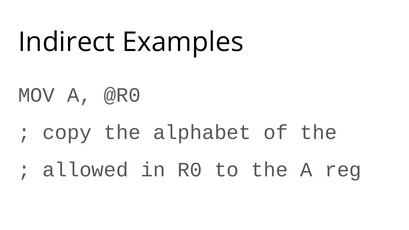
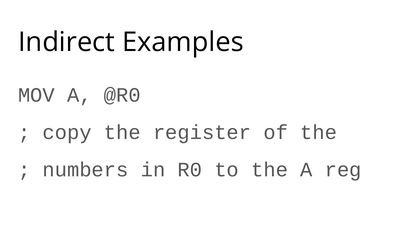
alphabet: alphabet -> register
allowed: allowed -> numbers
